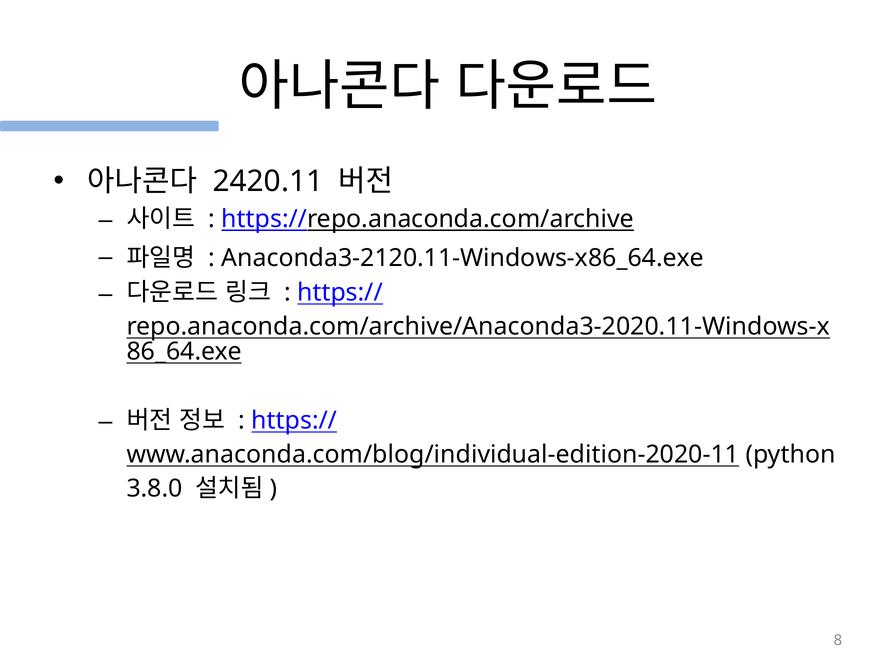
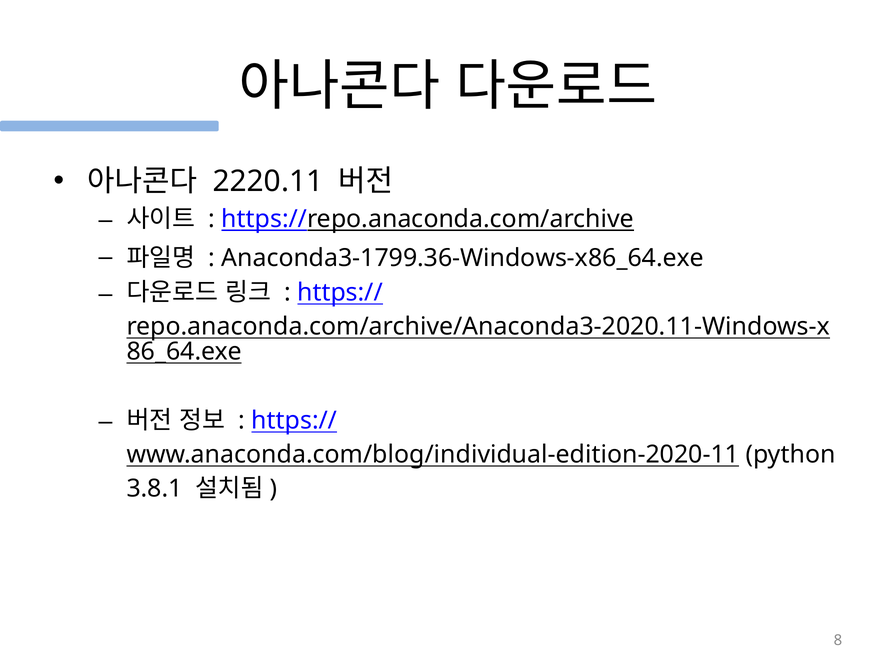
2420.11: 2420.11 -> 2220.11
Anaconda3-2120.11-Windows-x86_64.exe: Anaconda3-2120.11-Windows-x86_64.exe -> Anaconda3-1799.36-Windows-x86_64.exe
3.8.0: 3.8.0 -> 3.8.1
